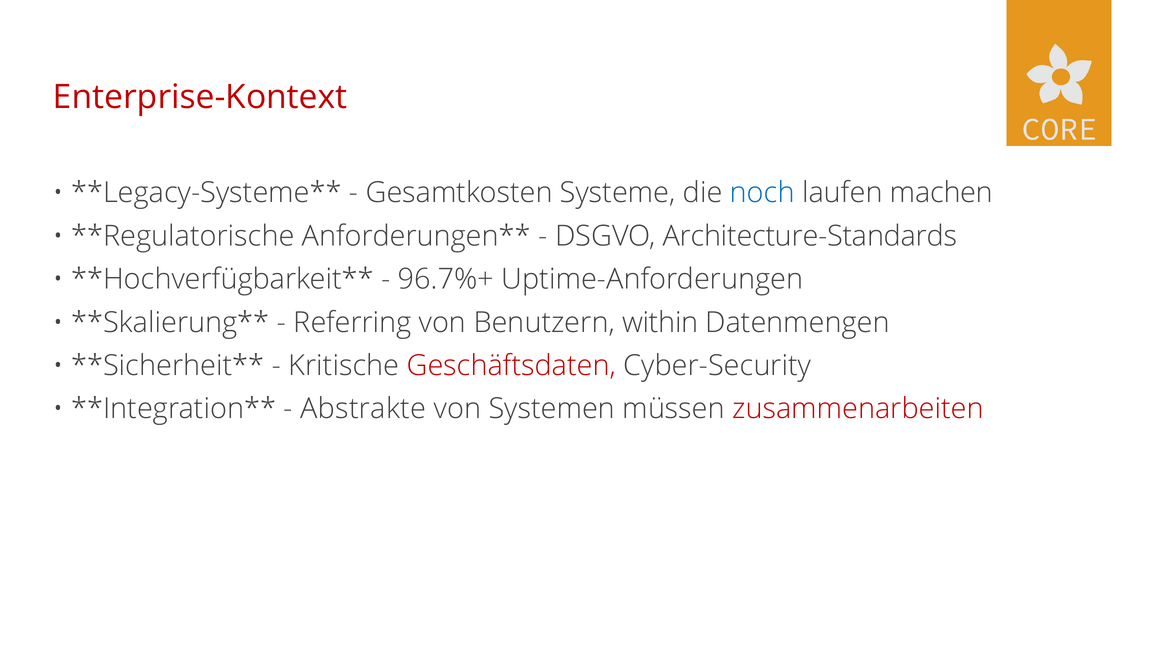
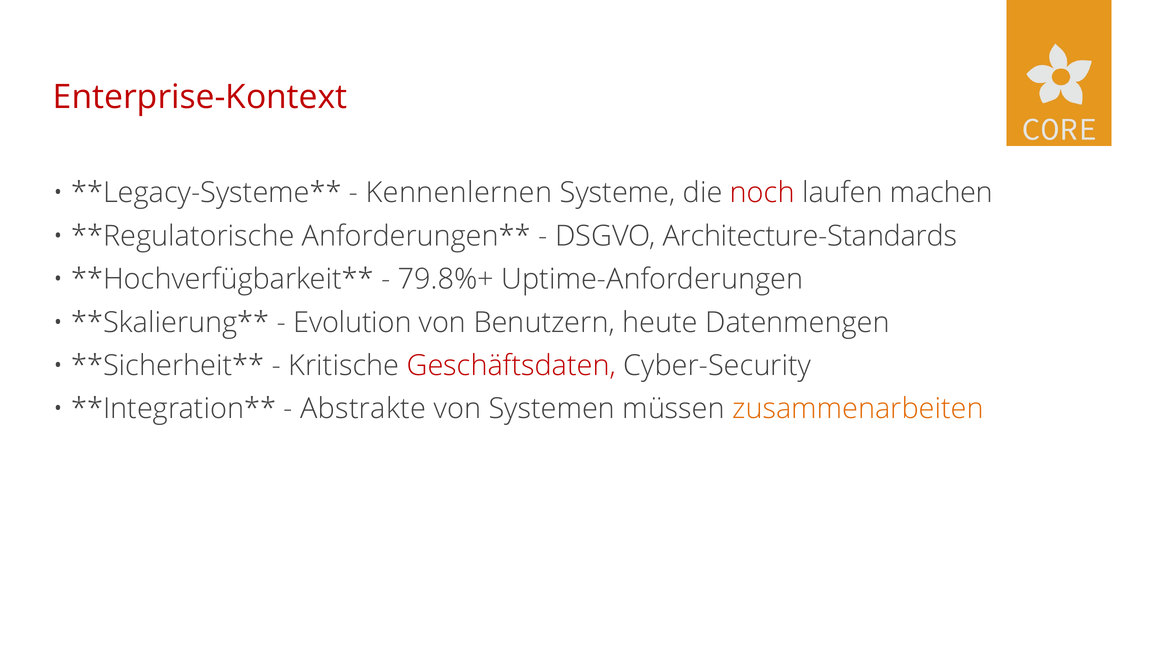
Gesamtkosten: Gesamtkosten -> Kennenlernen
noch colour: blue -> red
96.7%+: 96.7%+ -> 79.8%+
Referring: Referring -> Evolution
within: within -> heute
zusammenarbeiten colour: red -> orange
